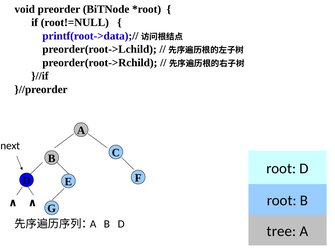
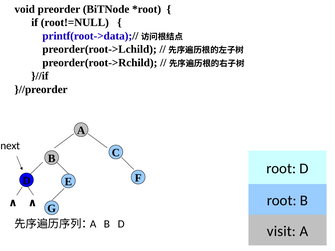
tree: tree -> visit
